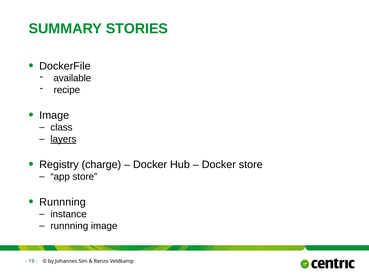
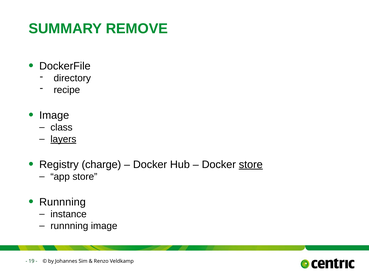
STORIES: STORIES -> REMOVE
available: available -> directory
store at (251, 164) underline: none -> present
